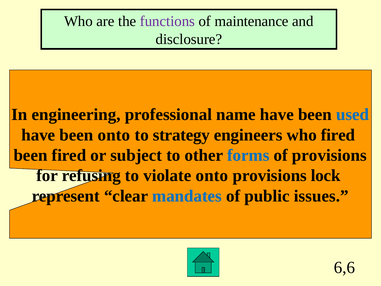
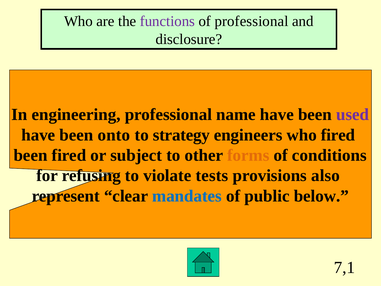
of maintenance: maintenance -> professional
used colour: blue -> purple
forms colour: blue -> orange
of provisions: provisions -> conditions
violate onto: onto -> tests
lock: lock -> also
issues: issues -> below
6,6: 6,6 -> 7,1
